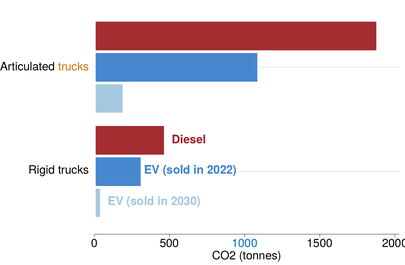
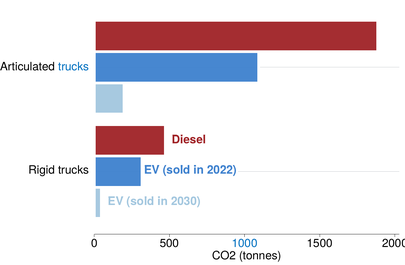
trucks at (74, 67) colour: orange -> blue
